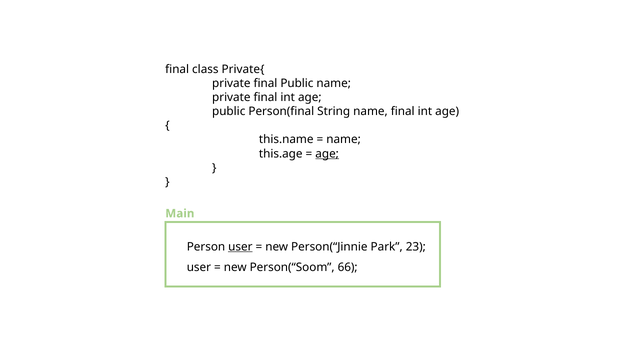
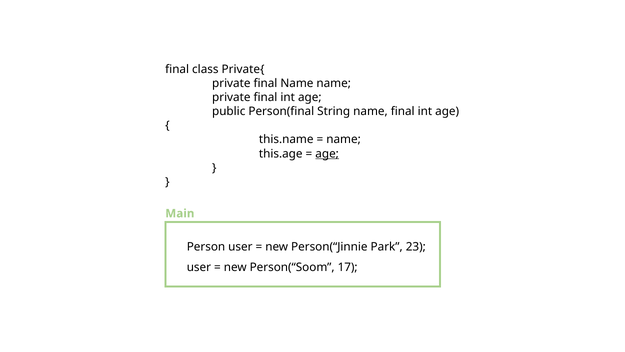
final Public: Public -> Name
user at (240, 247) underline: present -> none
66: 66 -> 17
